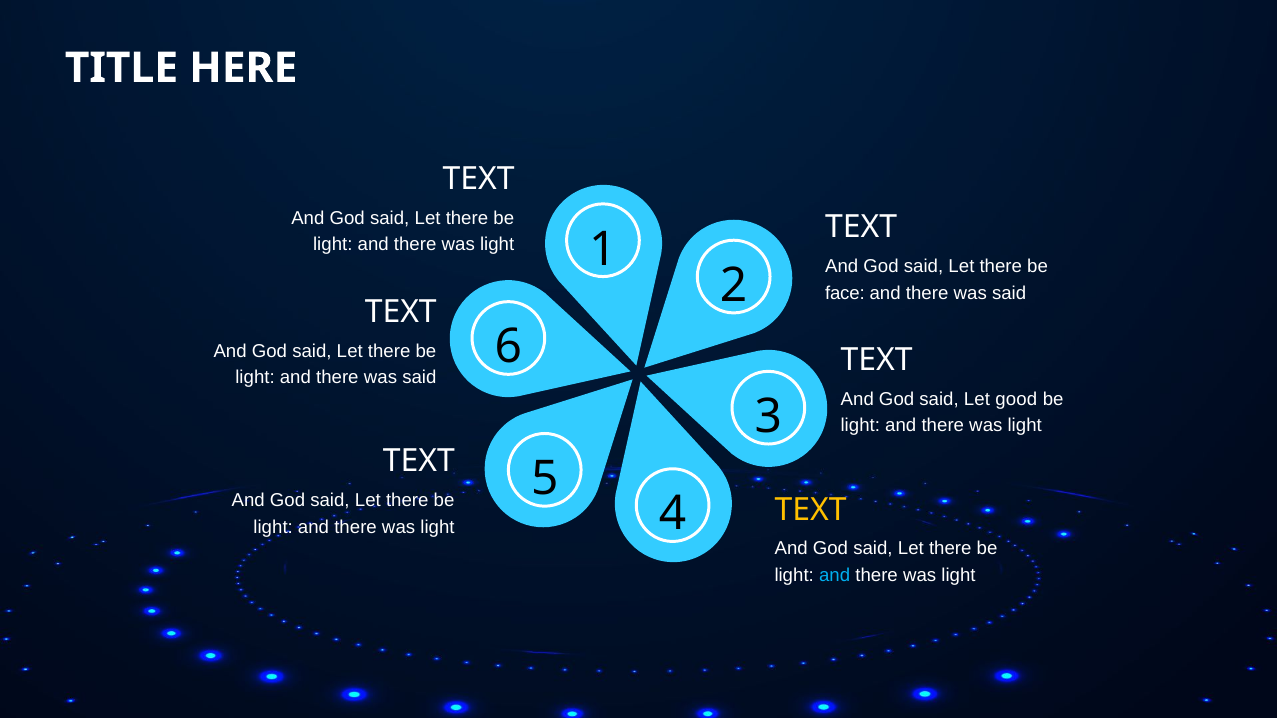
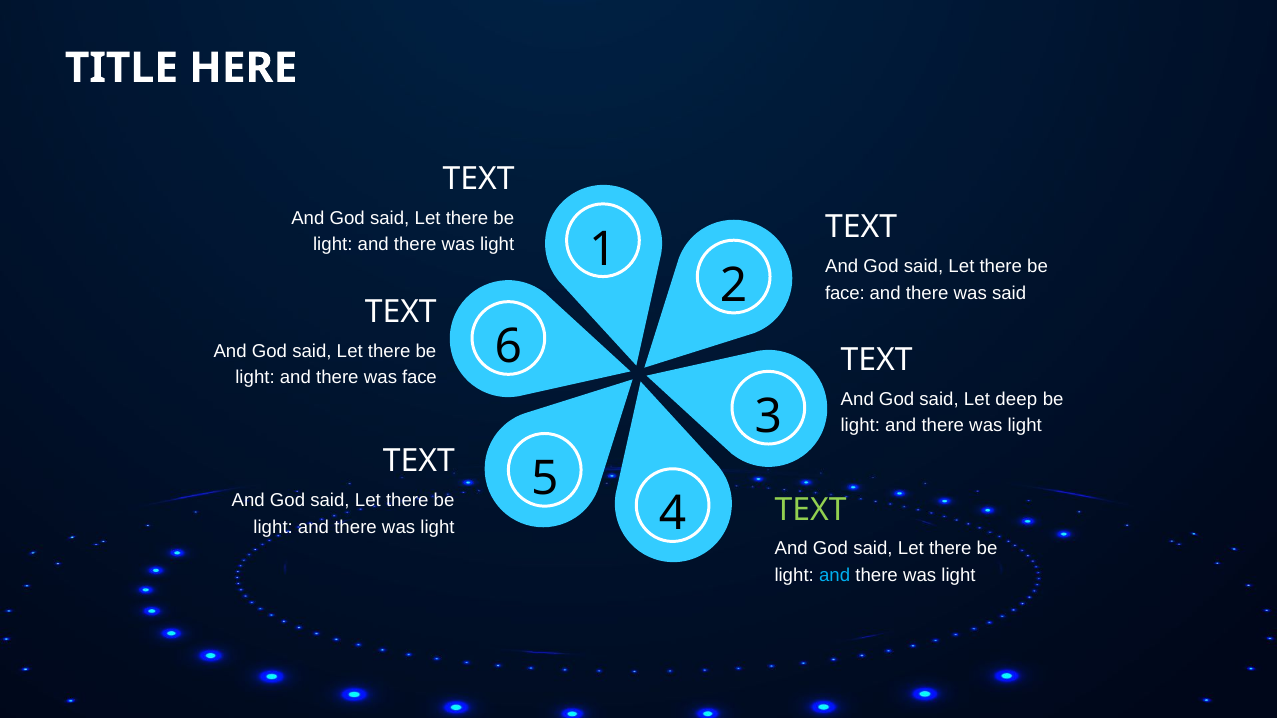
said at (419, 378): said -> face
good: good -> deep
TEXT at (811, 510) colour: yellow -> light green
